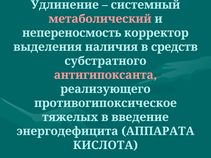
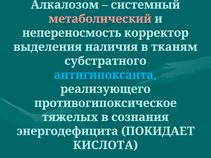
Удлинение: Удлинение -> Алкалозом
средств: средств -> тканям
антигипоксанта colour: pink -> light blue
введение: введение -> сознания
АППАРАТА: АППАРАТА -> ПОКИДАЕТ
